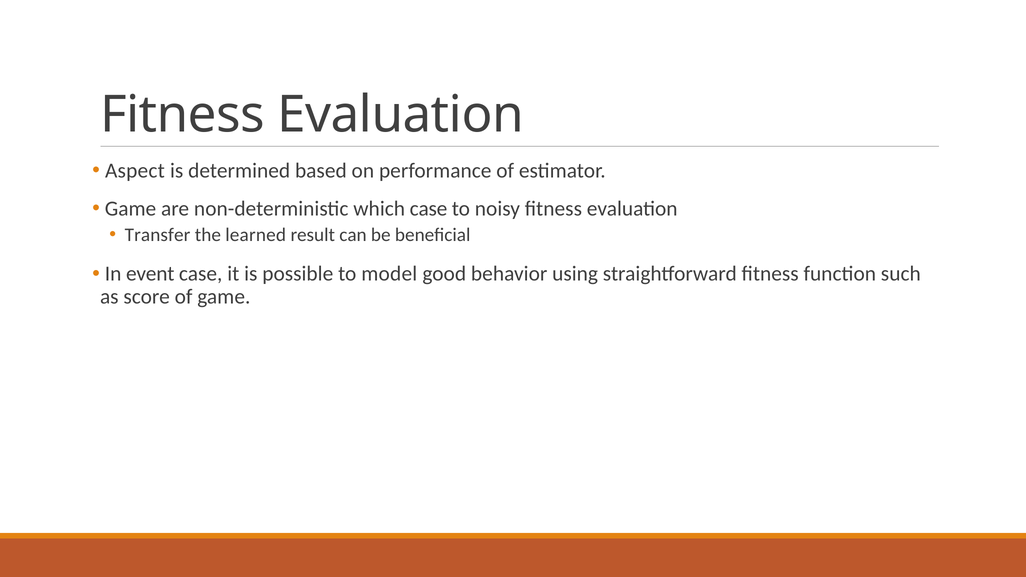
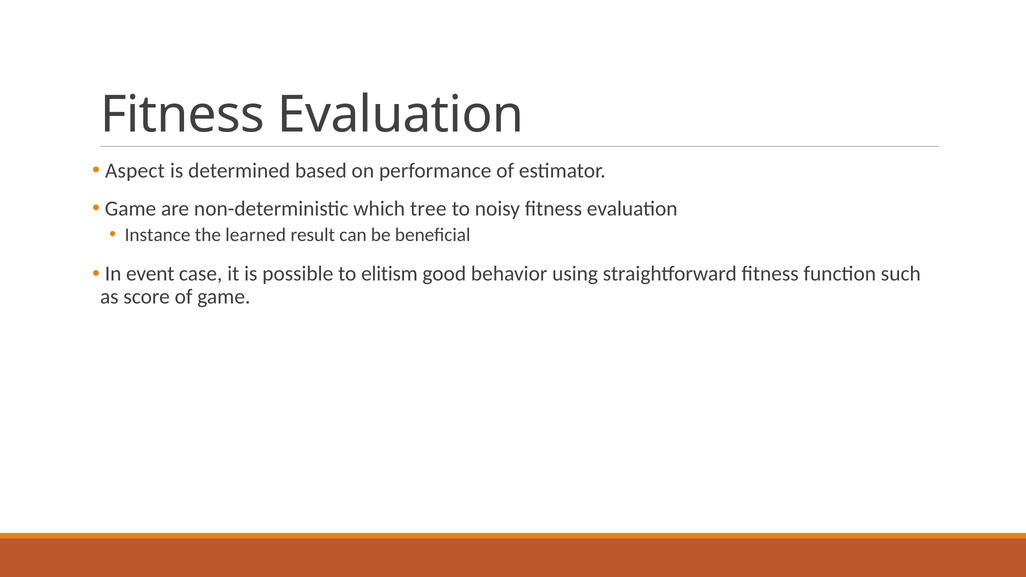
which case: case -> tree
Transfer: Transfer -> Instance
model: model -> elitism
